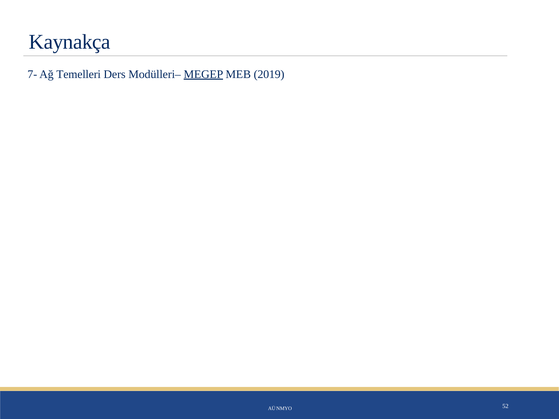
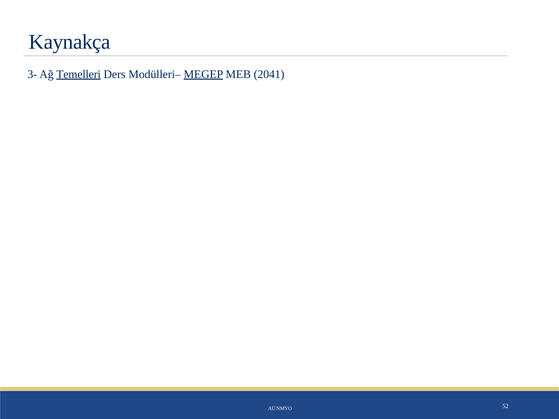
7-: 7- -> 3-
Temelleri underline: none -> present
2019: 2019 -> 2041
